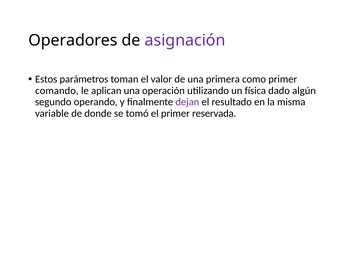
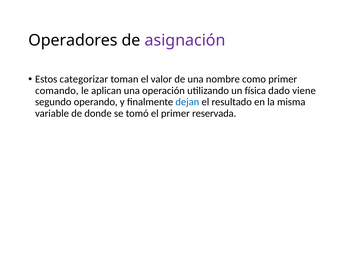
parámetros: parámetros -> categorizar
primera: primera -> nombre
algún: algún -> viene
dejan colour: purple -> blue
